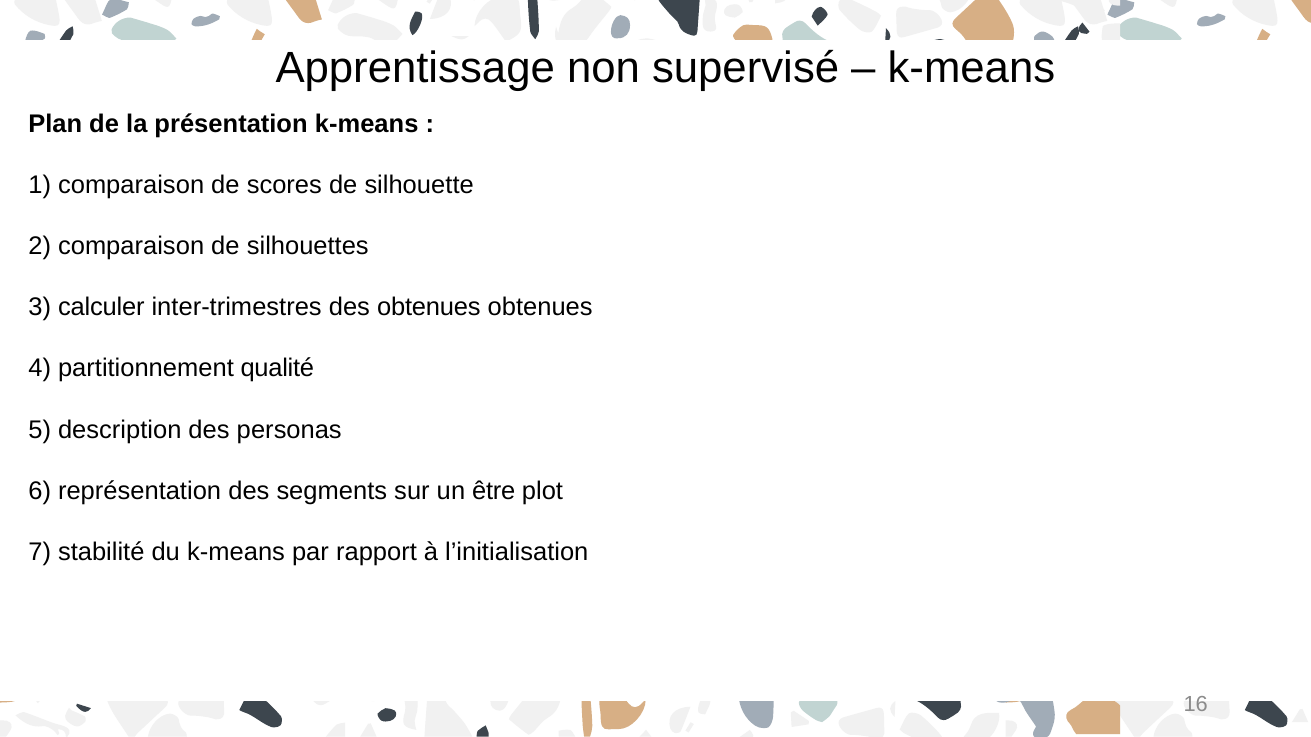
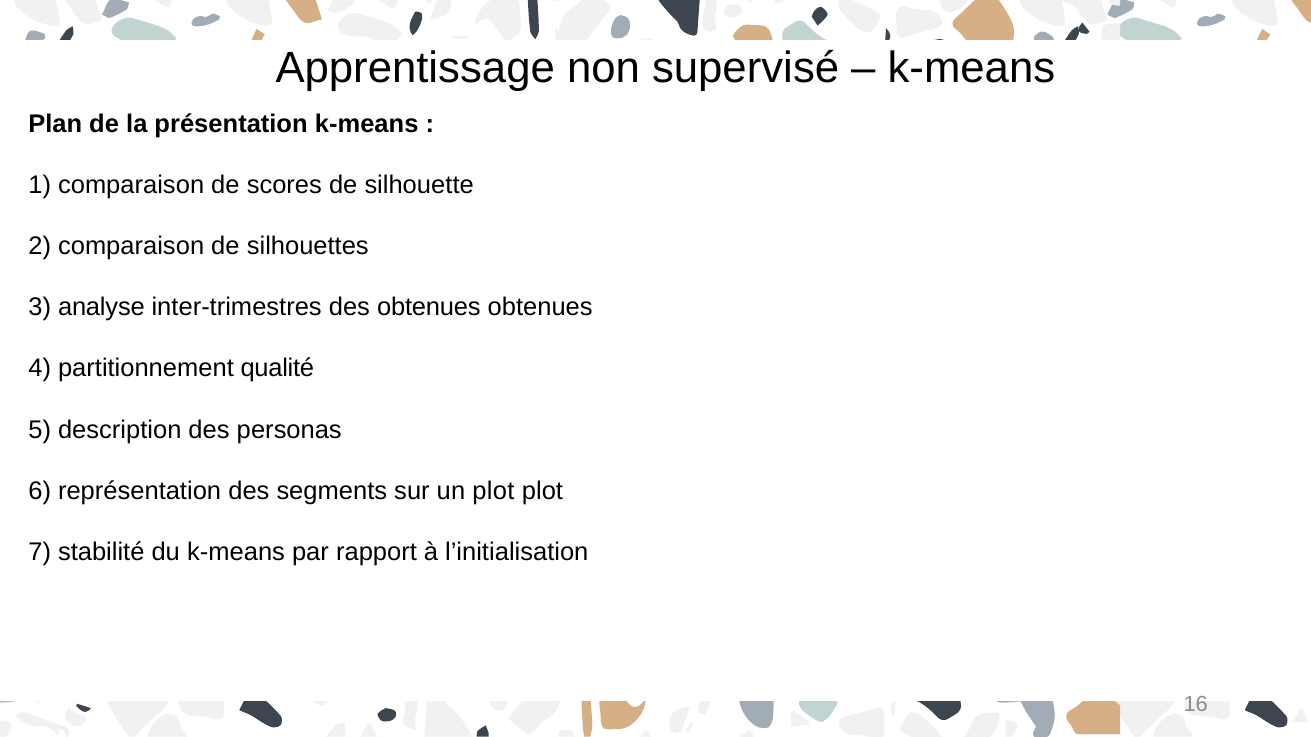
calculer: calculer -> analyse
un être: être -> plot
